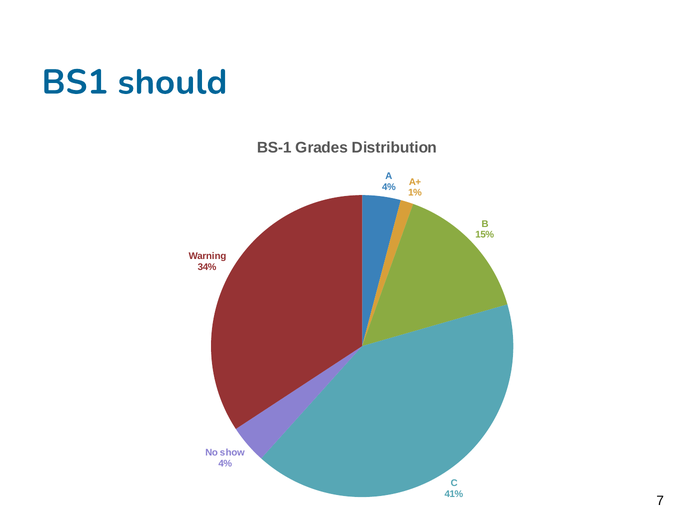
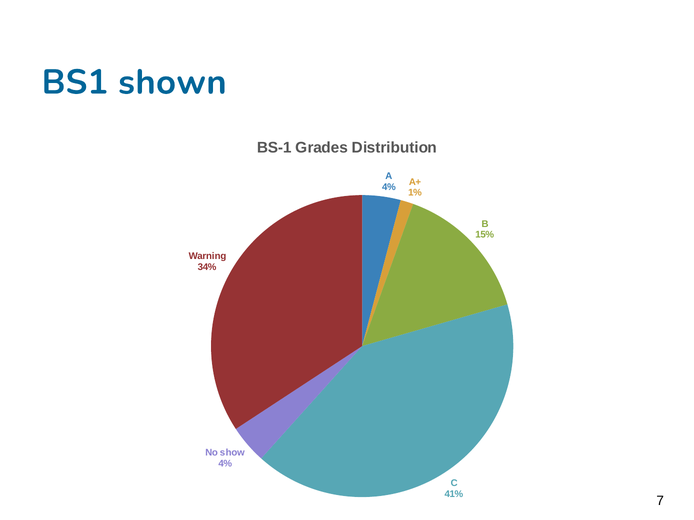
should: should -> shown
